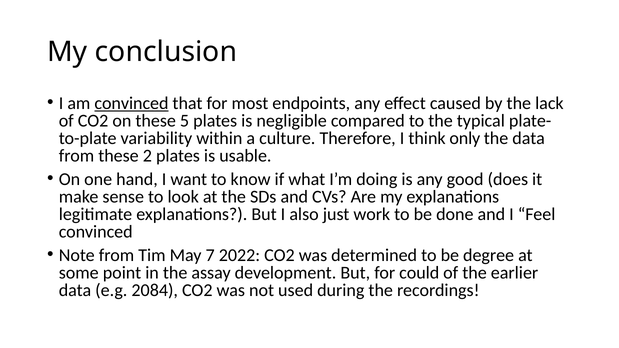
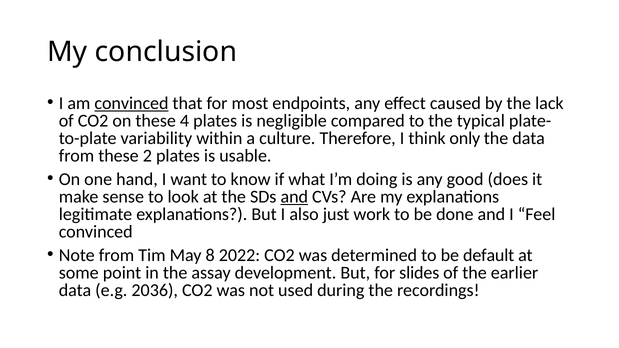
5: 5 -> 4
and at (294, 197) underline: none -> present
7: 7 -> 8
degree: degree -> default
could: could -> slides
2084: 2084 -> 2036
